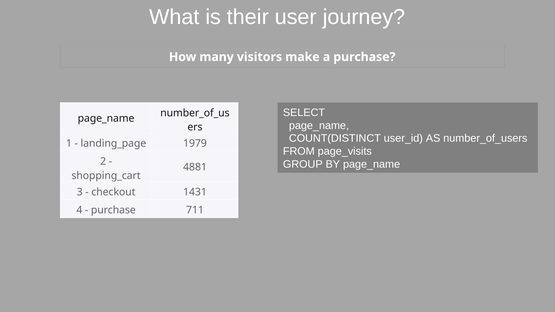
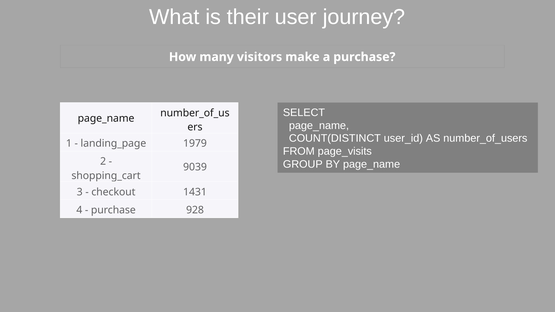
4881: 4881 -> 9039
711: 711 -> 928
